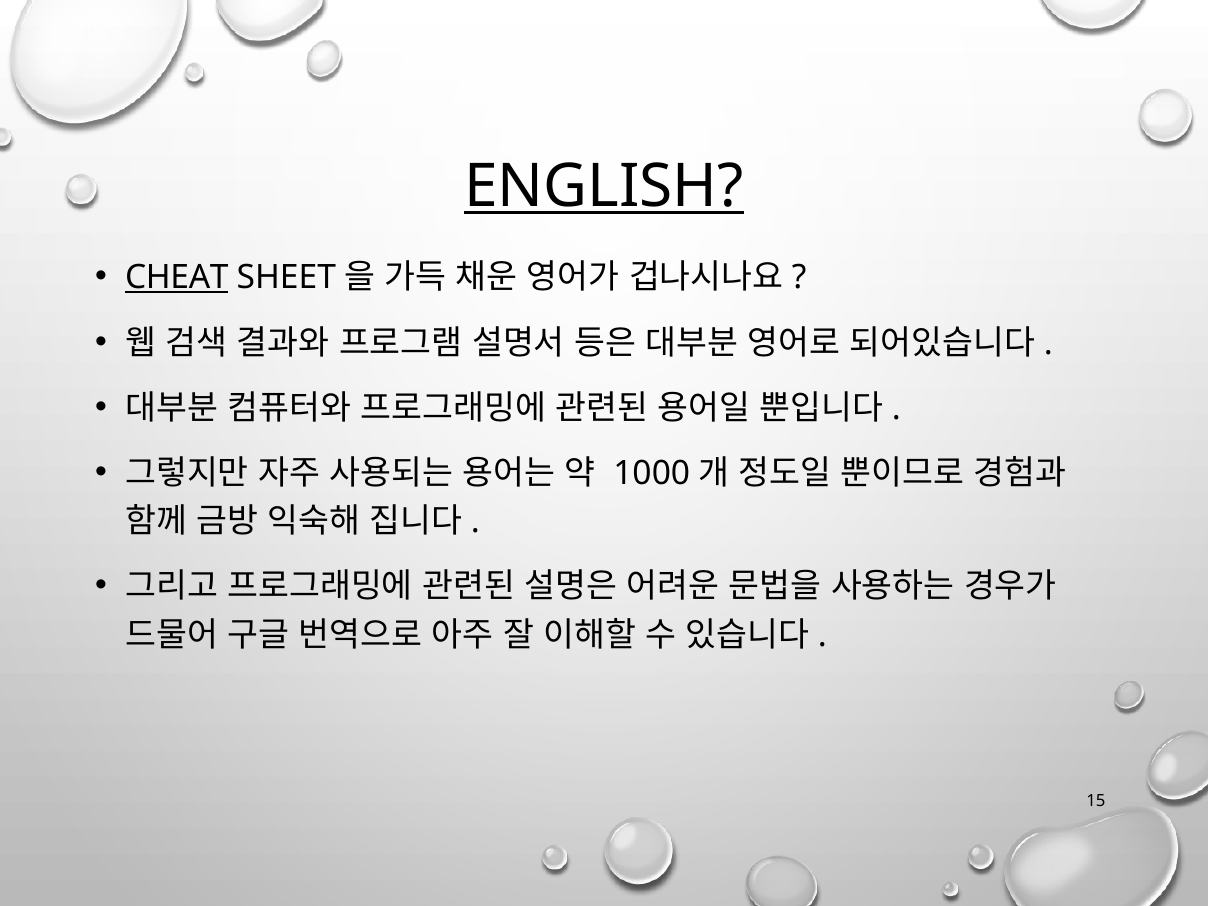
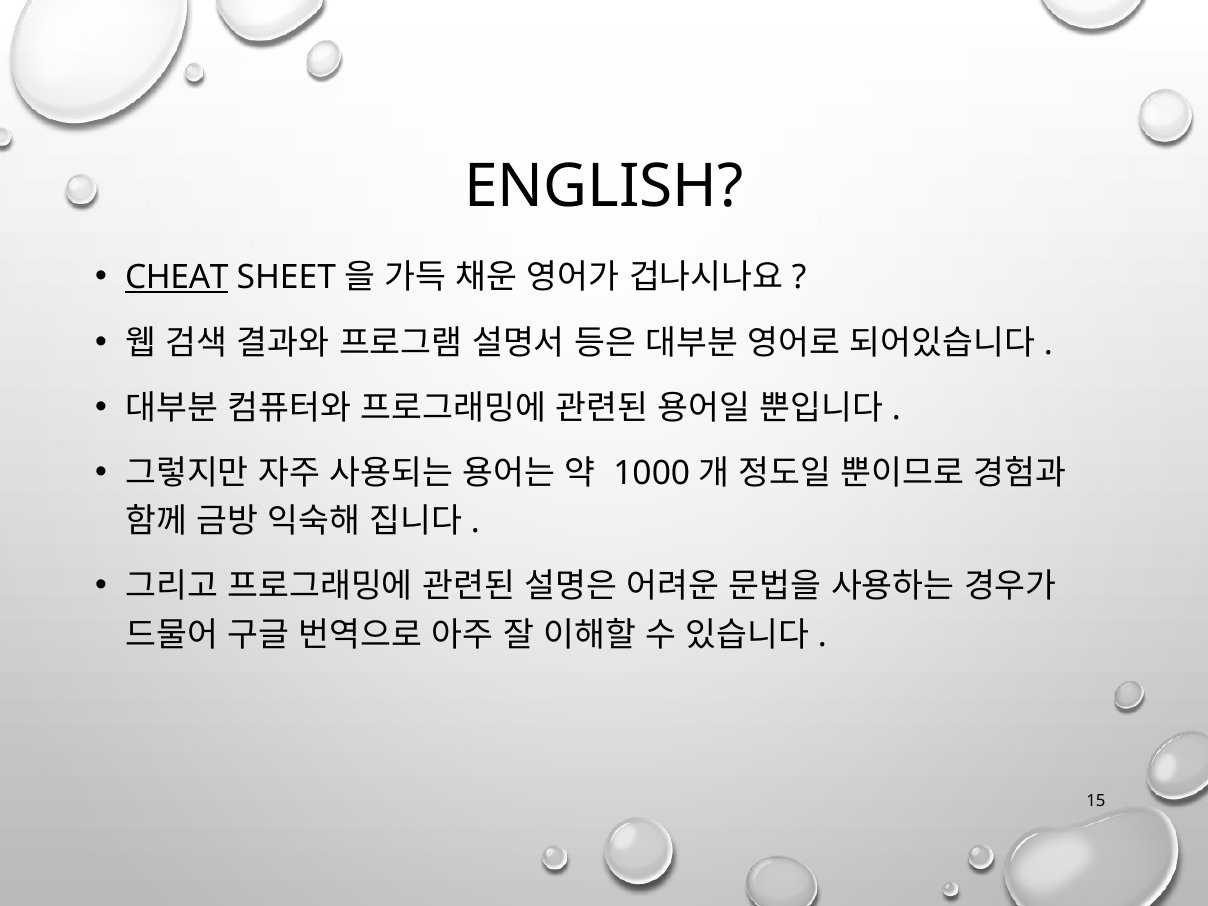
ENGLISH underline: present -> none
